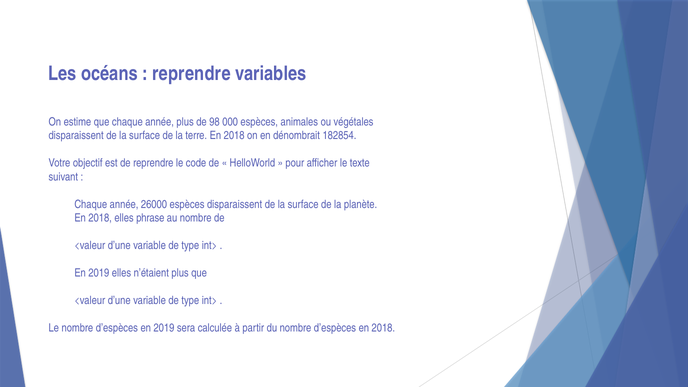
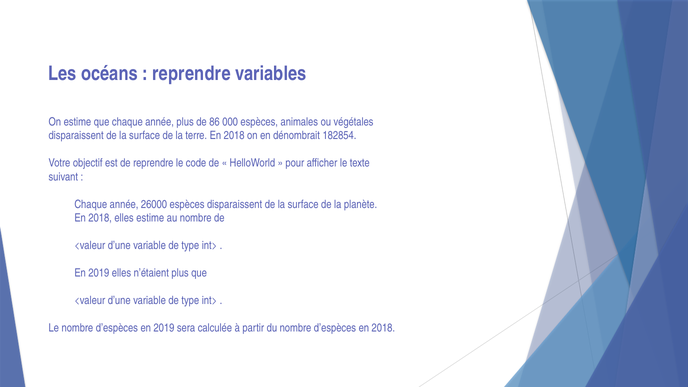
98: 98 -> 86
elles phrase: phrase -> estime
